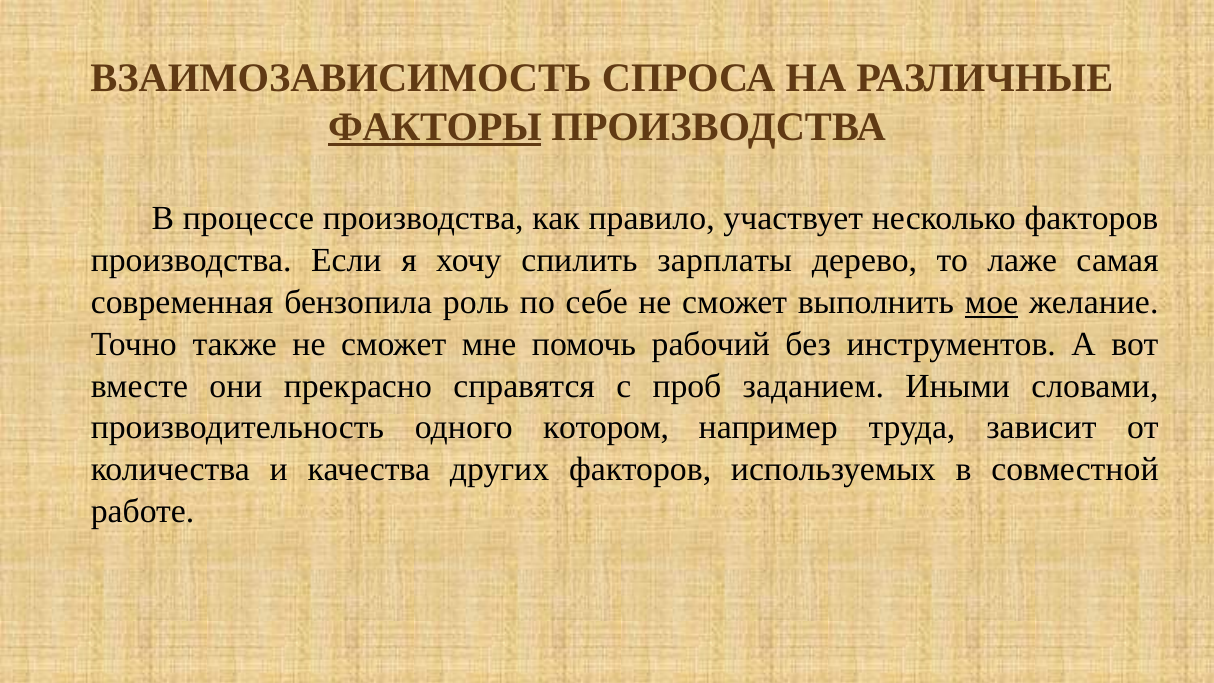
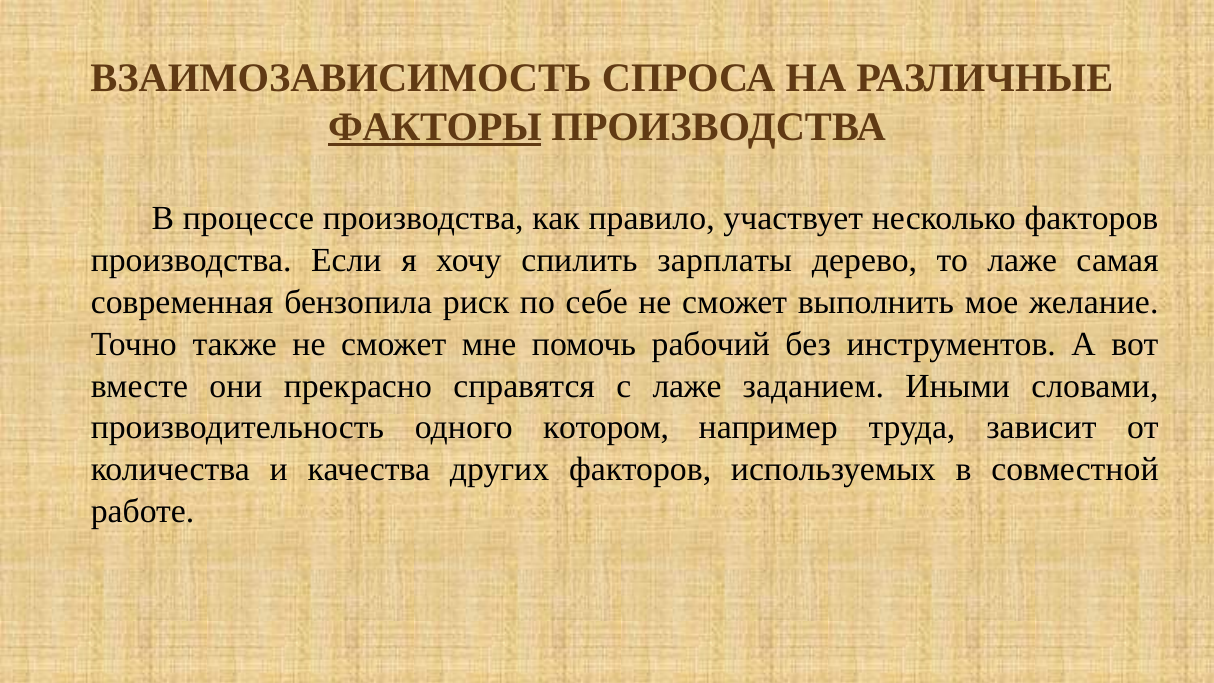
роль: роль -> риск
мое underline: present -> none
с проб: проб -> лаже
